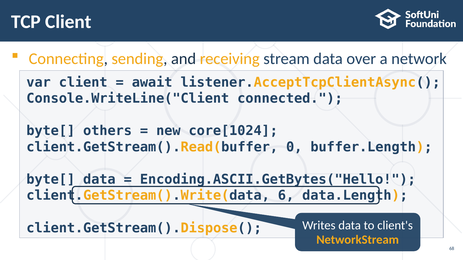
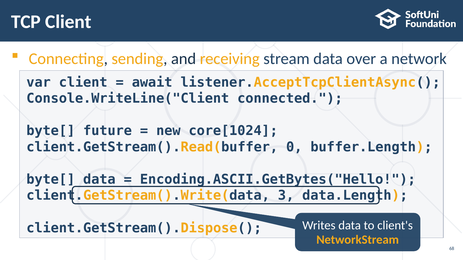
others: others -> future
6: 6 -> 3
